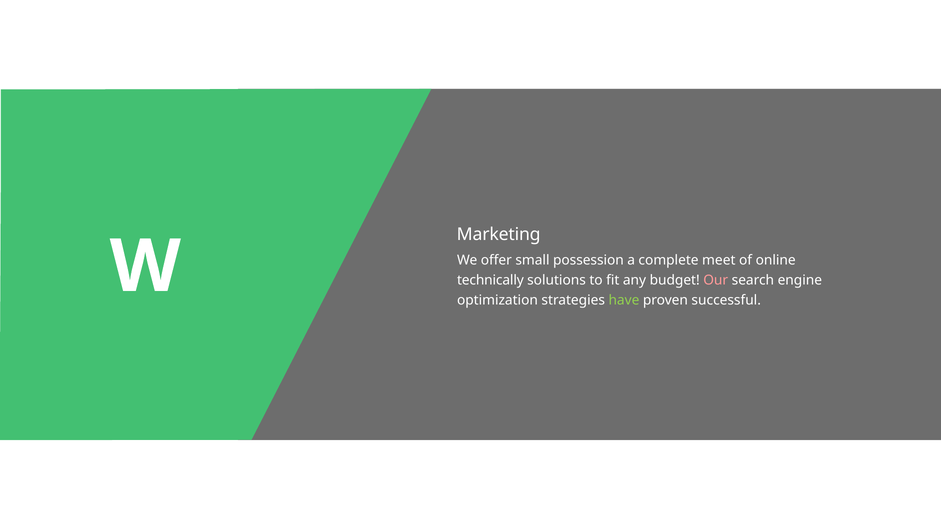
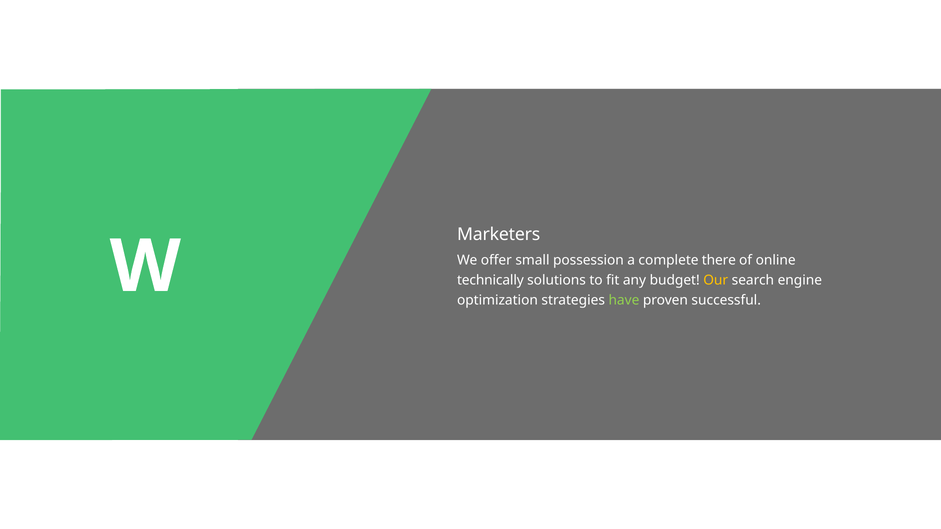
Marketing: Marketing -> Marketers
meet: meet -> there
Our colour: pink -> yellow
